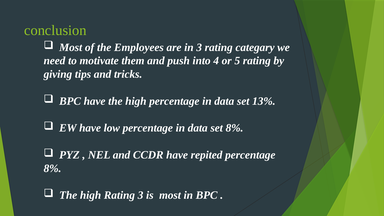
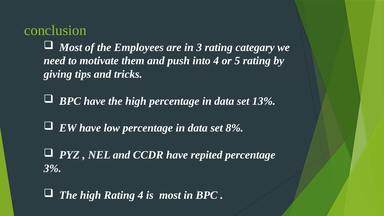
8% at (52, 168): 8% -> 3%
Rating 3: 3 -> 4
